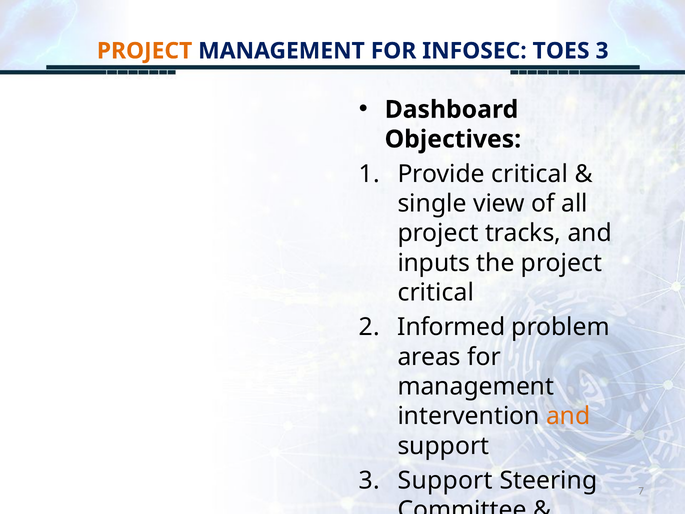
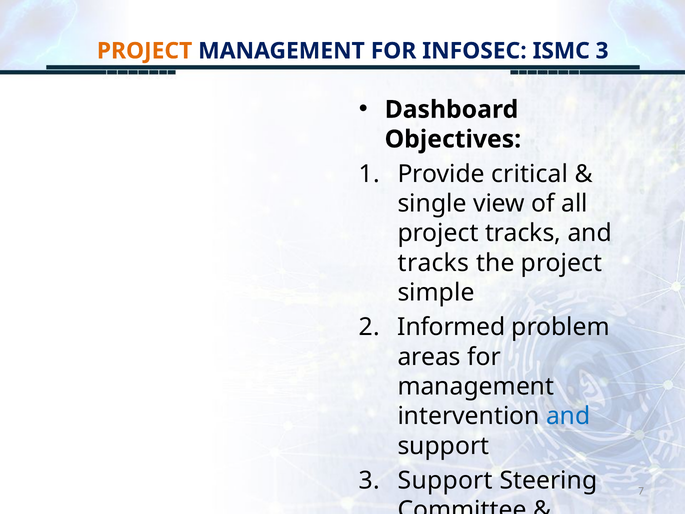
TOES: TOES -> ISMC
inputs at (434, 263): inputs -> tracks
critical at (436, 292): critical -> simple
and at (568, 416) colour: orange -> blue
